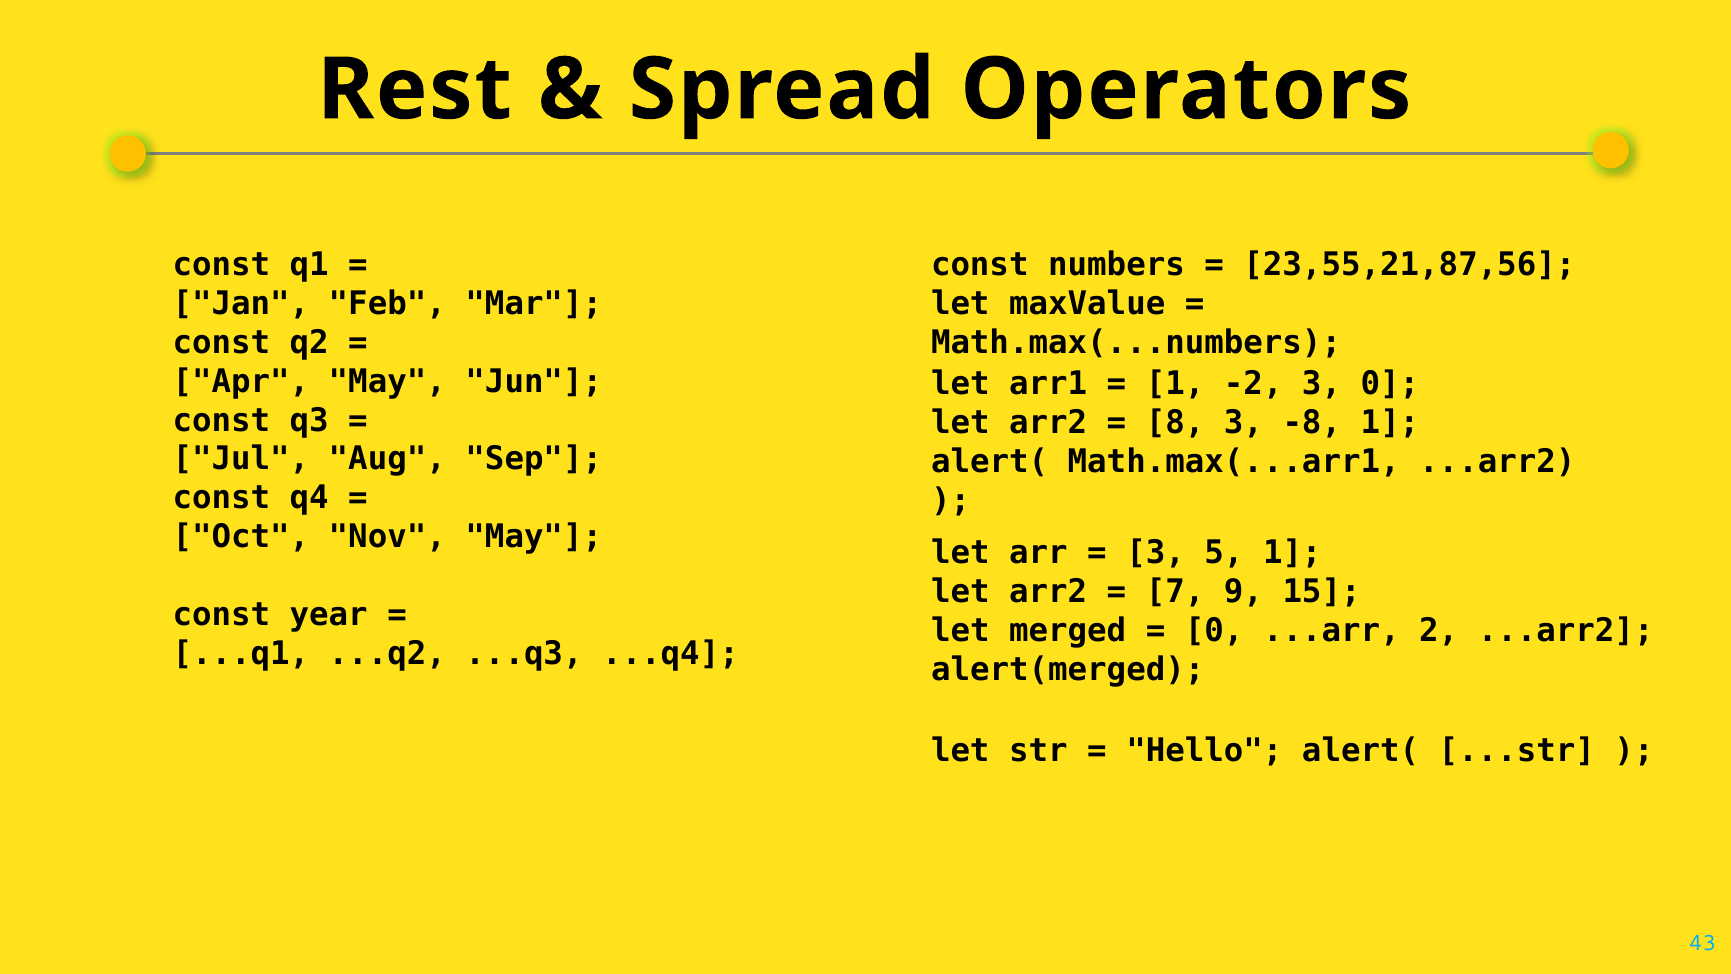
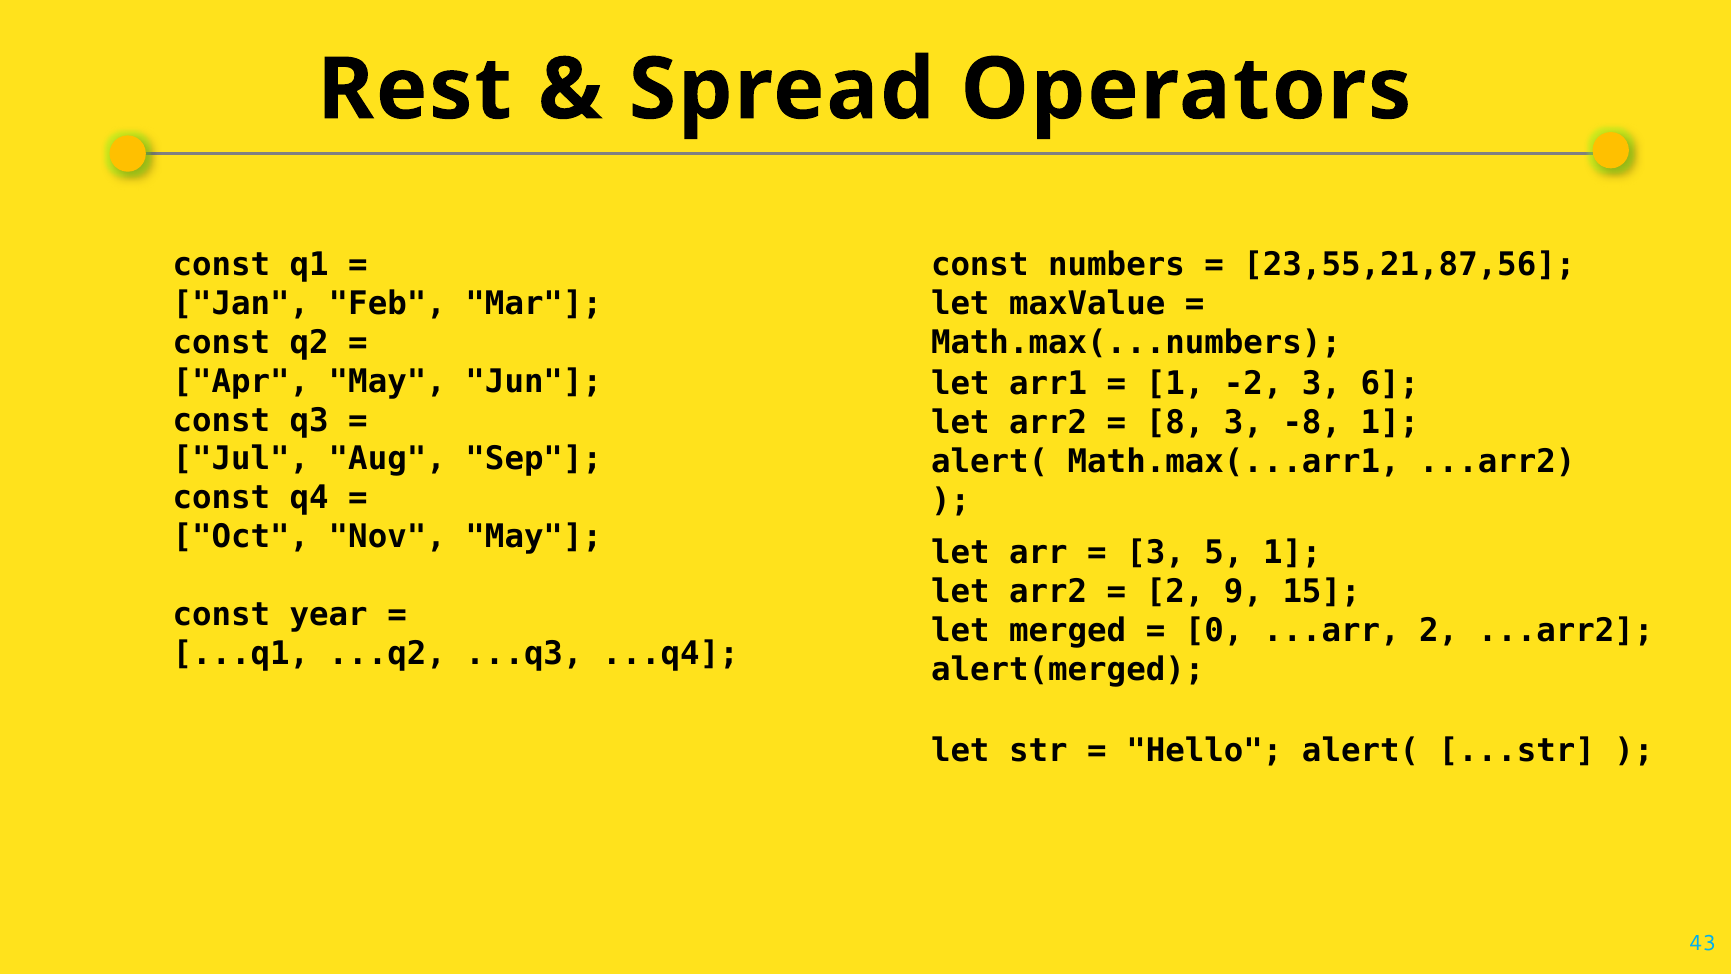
3 0: 0 -> 6
7 at (1175, 592): 7 -> 2
